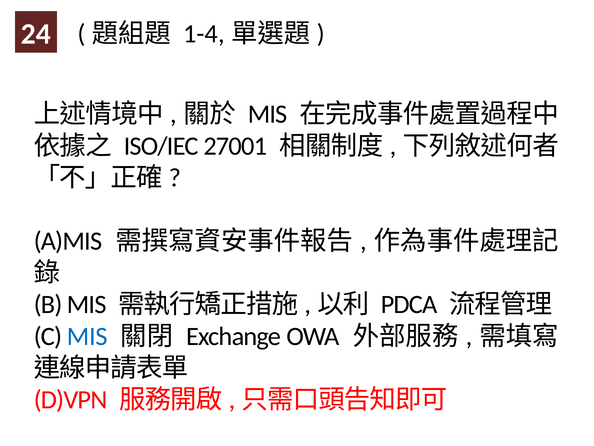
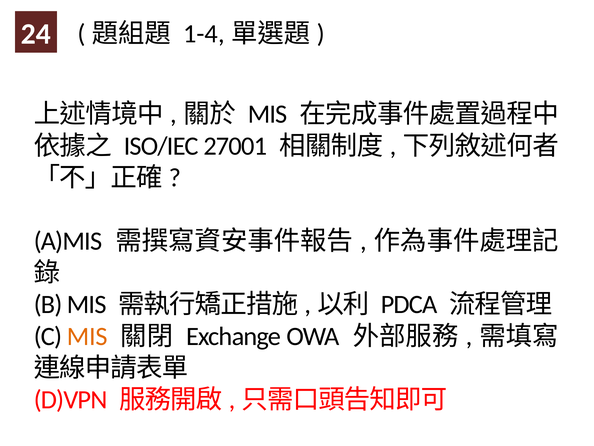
MIS at (87, 336) colour: blue -> orange
